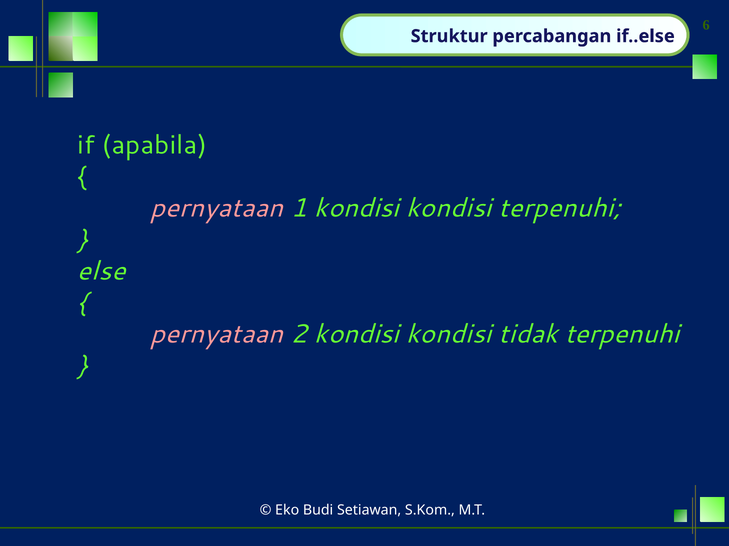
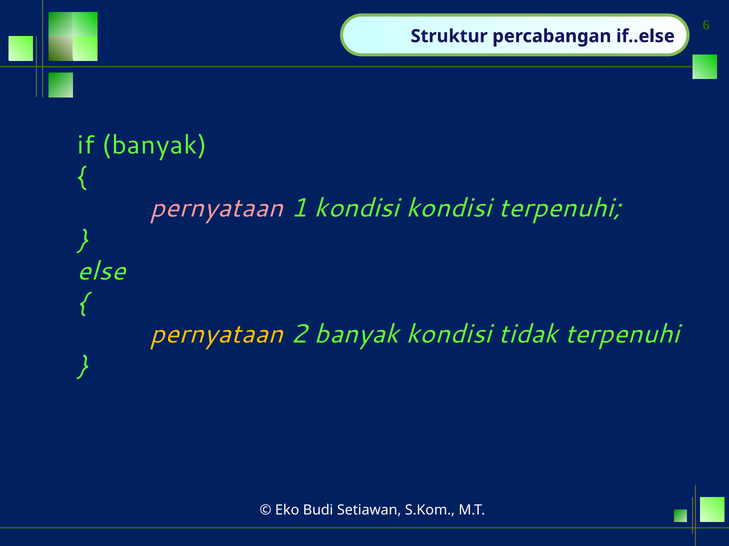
if apabila: apabila -> banyak
pernyataan at (217, 335) colour: pink -> yellow
2 kondisi: kondisi -> banyak
